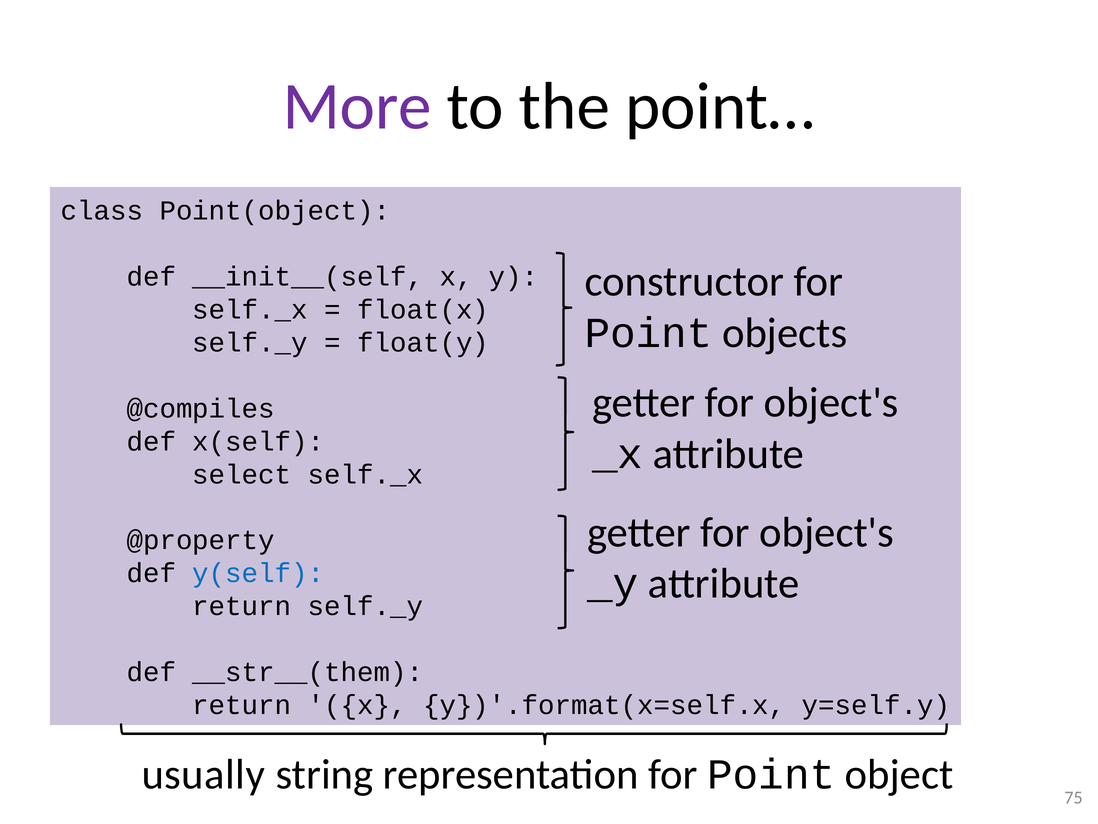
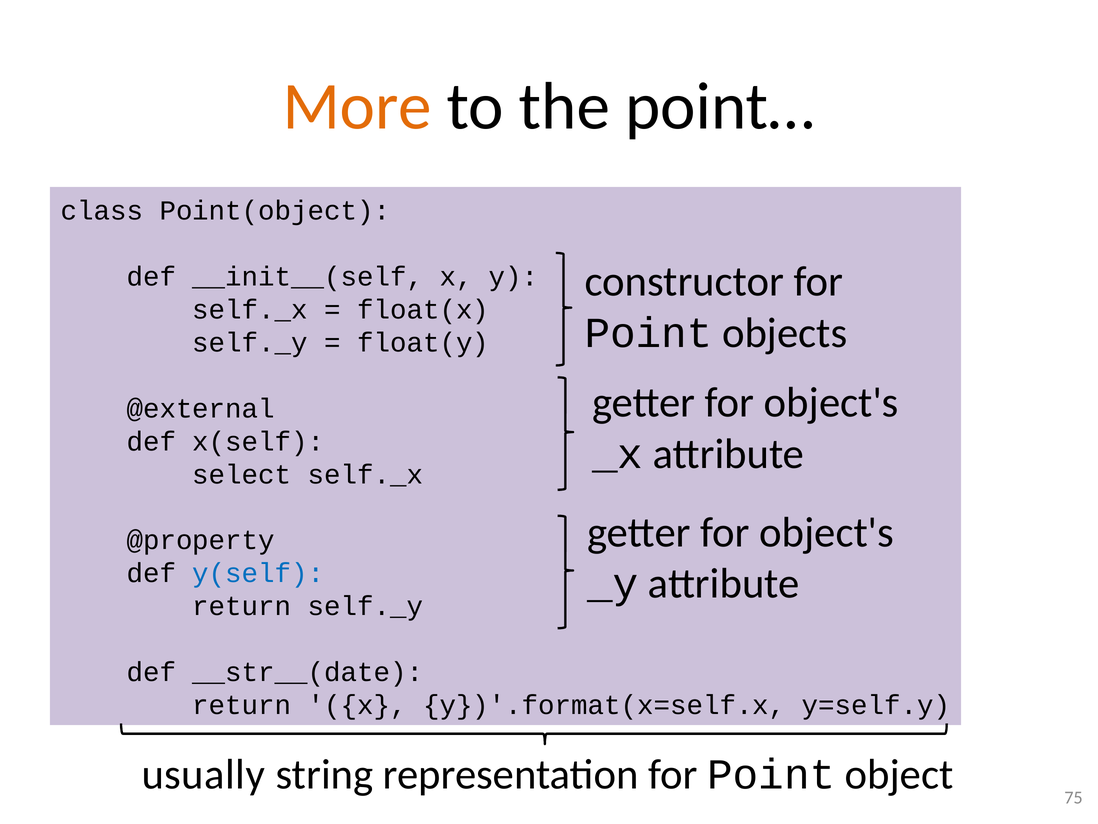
More colour: purple -> orange
@compiles: @compiles -> @external
__str__(them: __str__(them -> __str__(date
